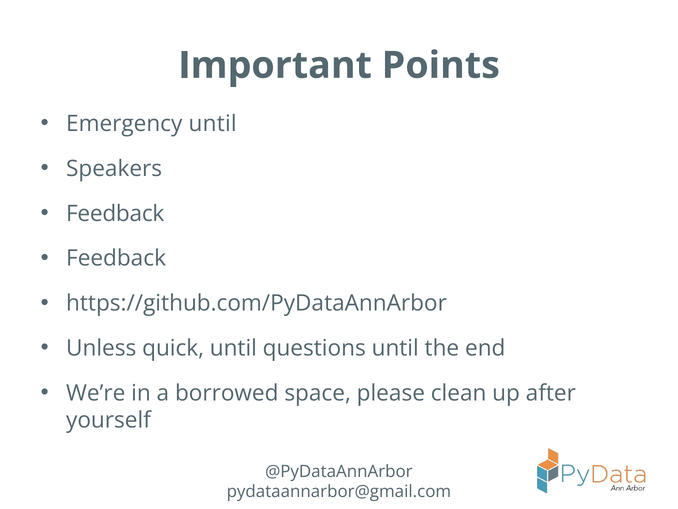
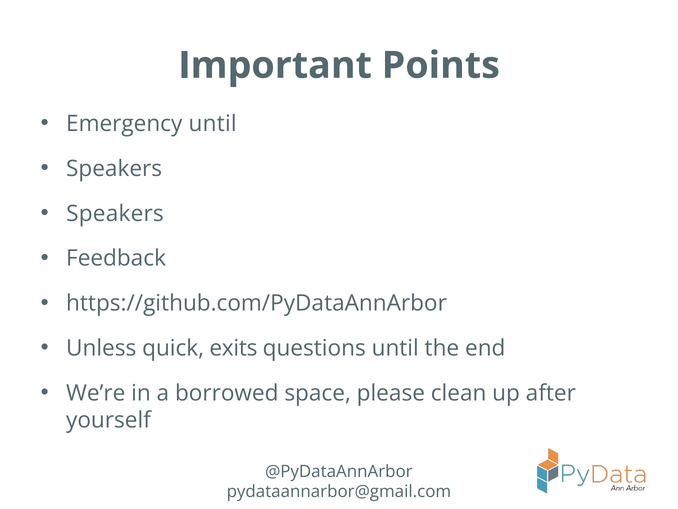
Feedback at (115, 213): Feedback -> Speakers
quick until: until -> exits
